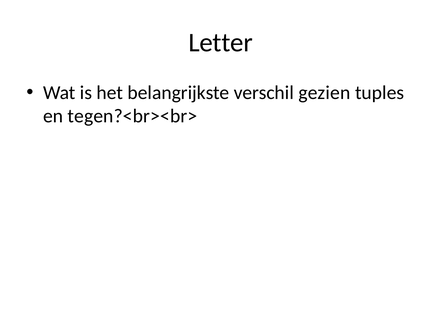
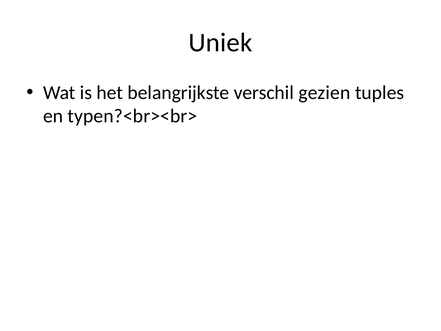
Letter: Letter -> Uniek
tegen?<br><br>: tegen?<br><br> -> typen?<br><br>
